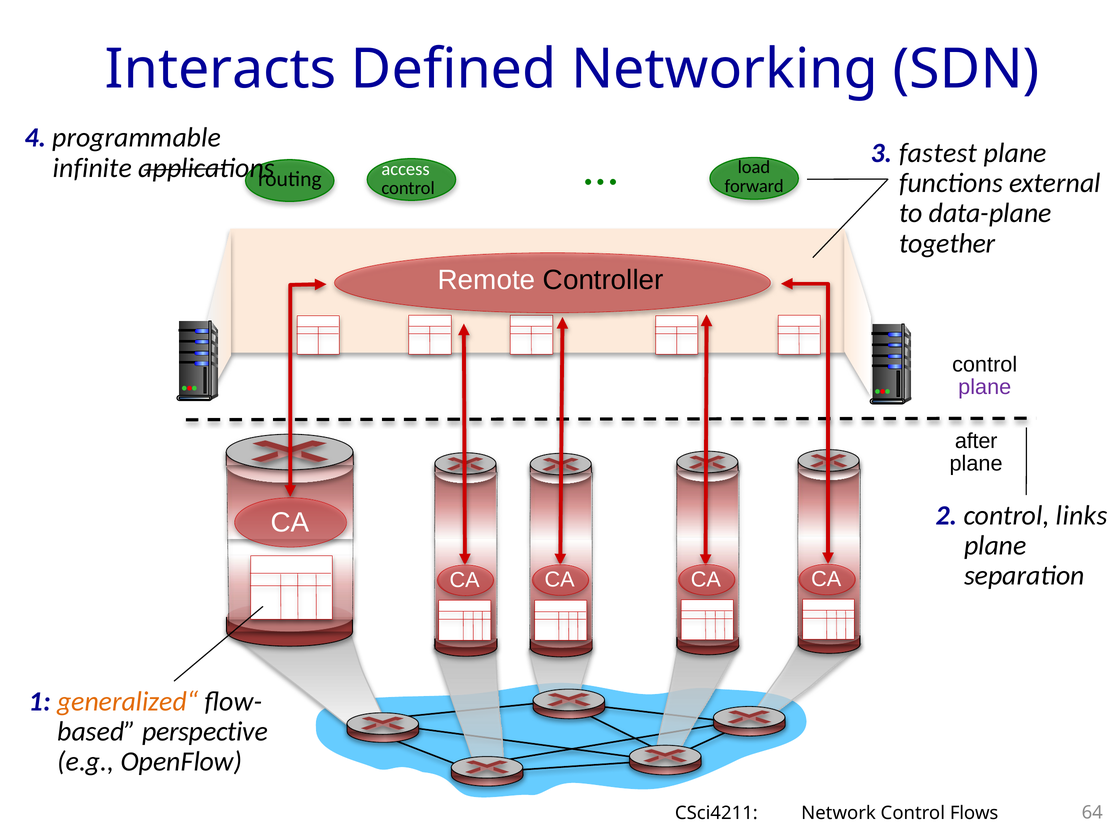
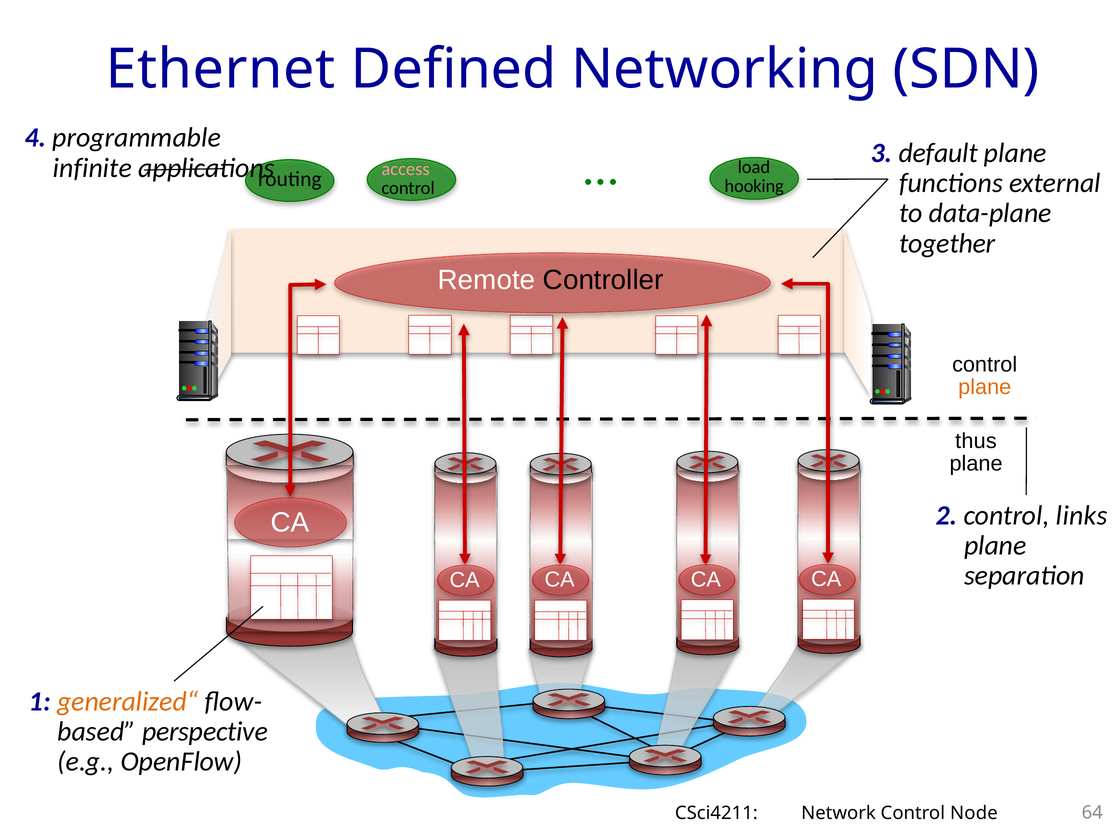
Interacts: Interacts -> Ethernet
fastest: fastest -> default
access colour: white -> pink
forward: forward -> hooking
plane at (985, 387) colour: purple -> orange
after: after -> thus
Flows: Flows -> Node
